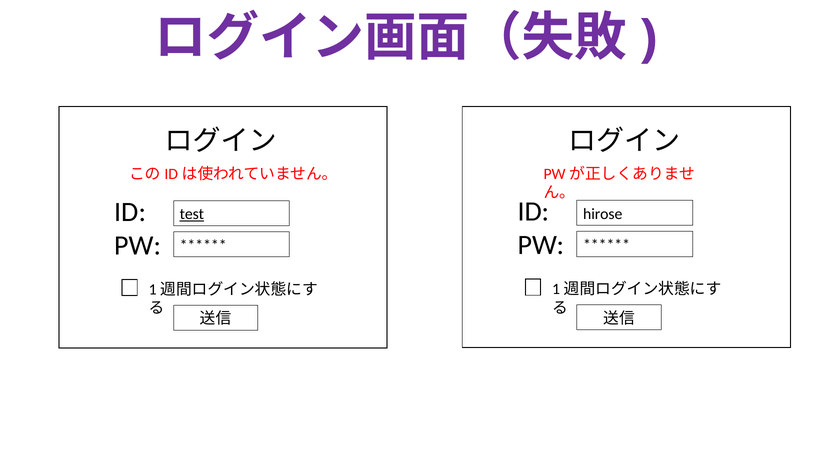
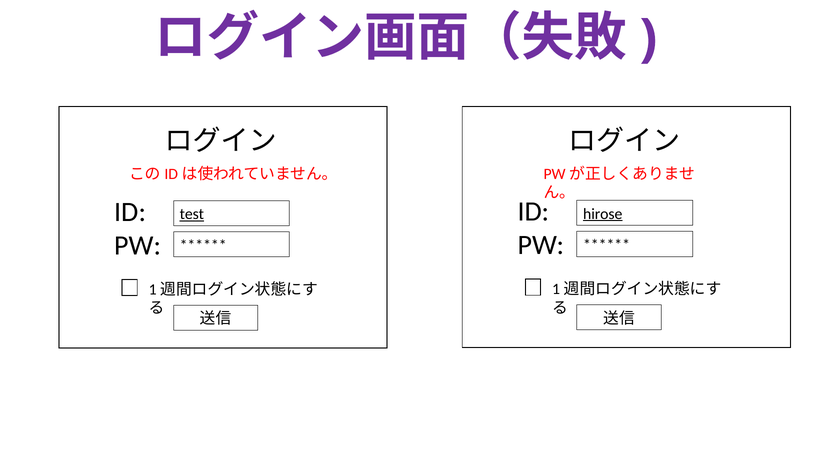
hirose underline: none -> present
